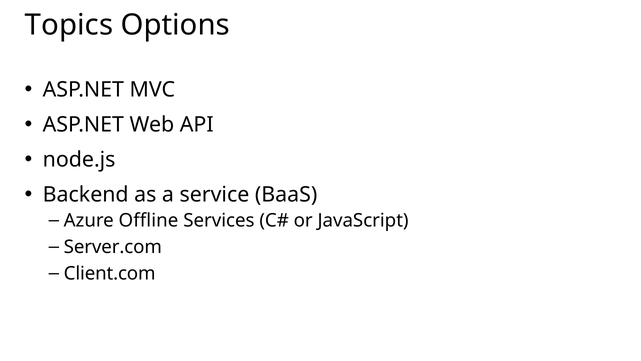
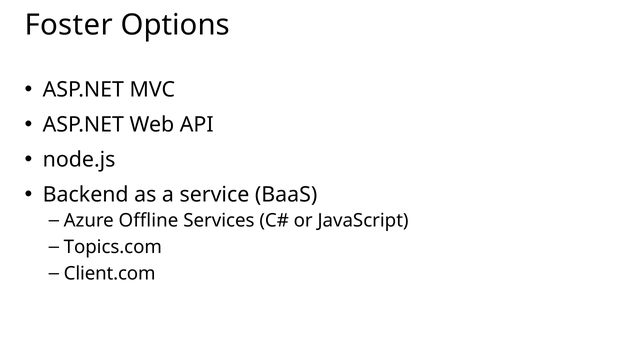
Topics: Topics -> Foster
Server.com: Server.com -> Topics.com
